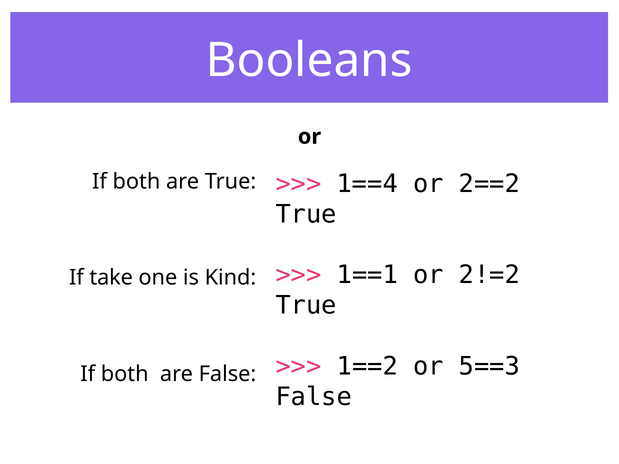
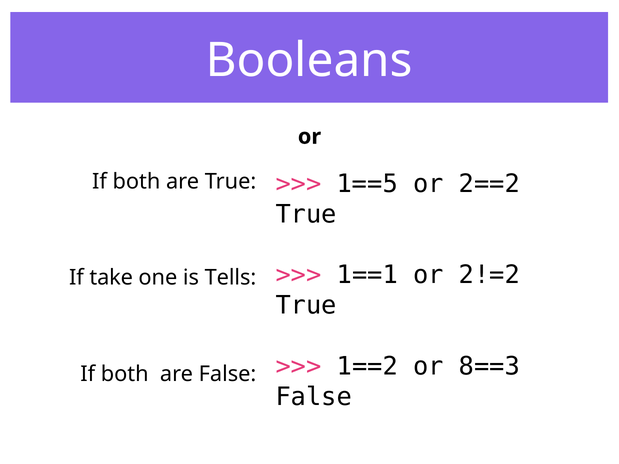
1==4: 1==4 -> 1==5
Kind: Kind -> Tells
5==3: 5==3 -> 8==3
